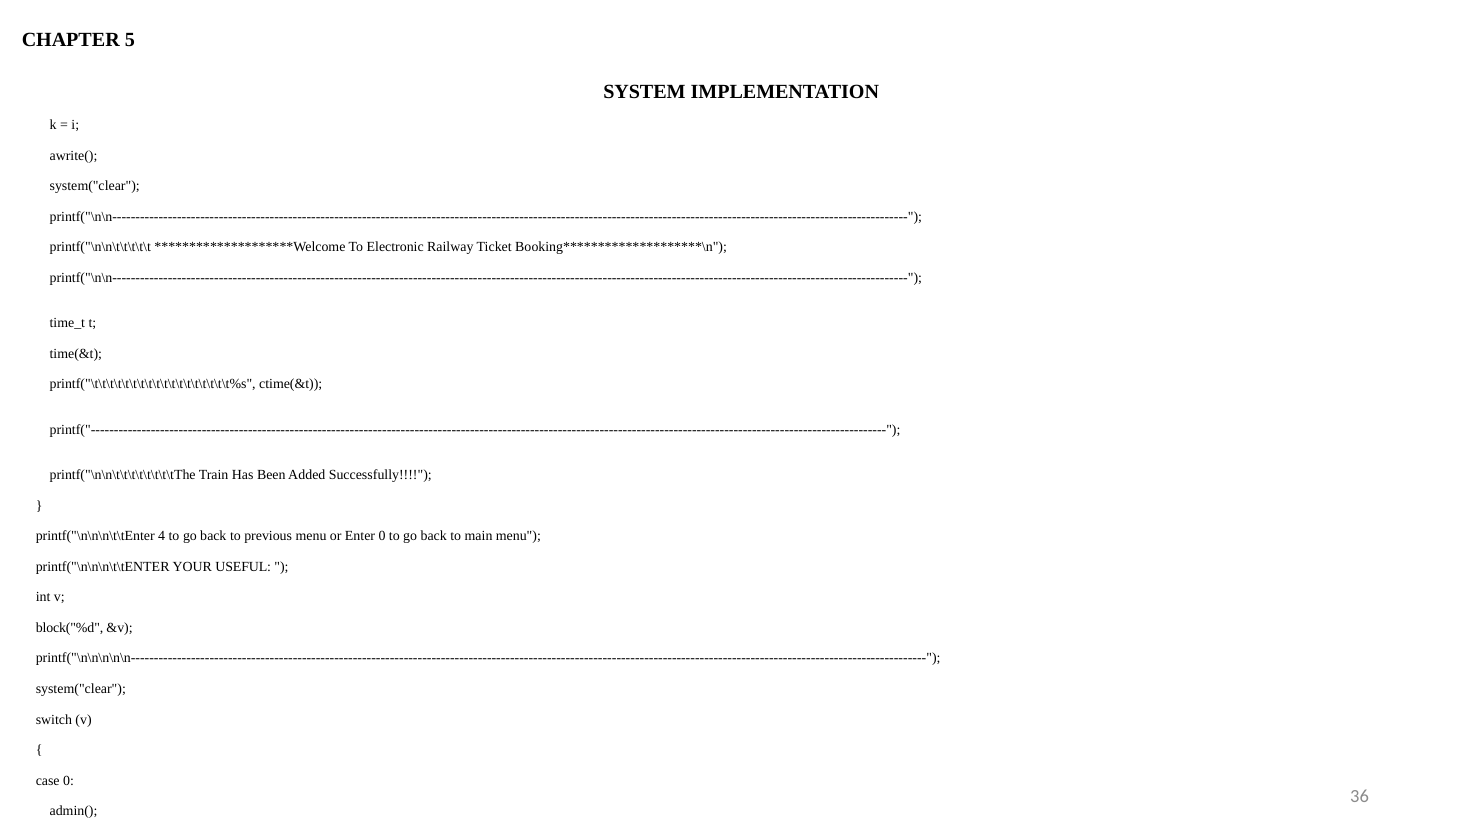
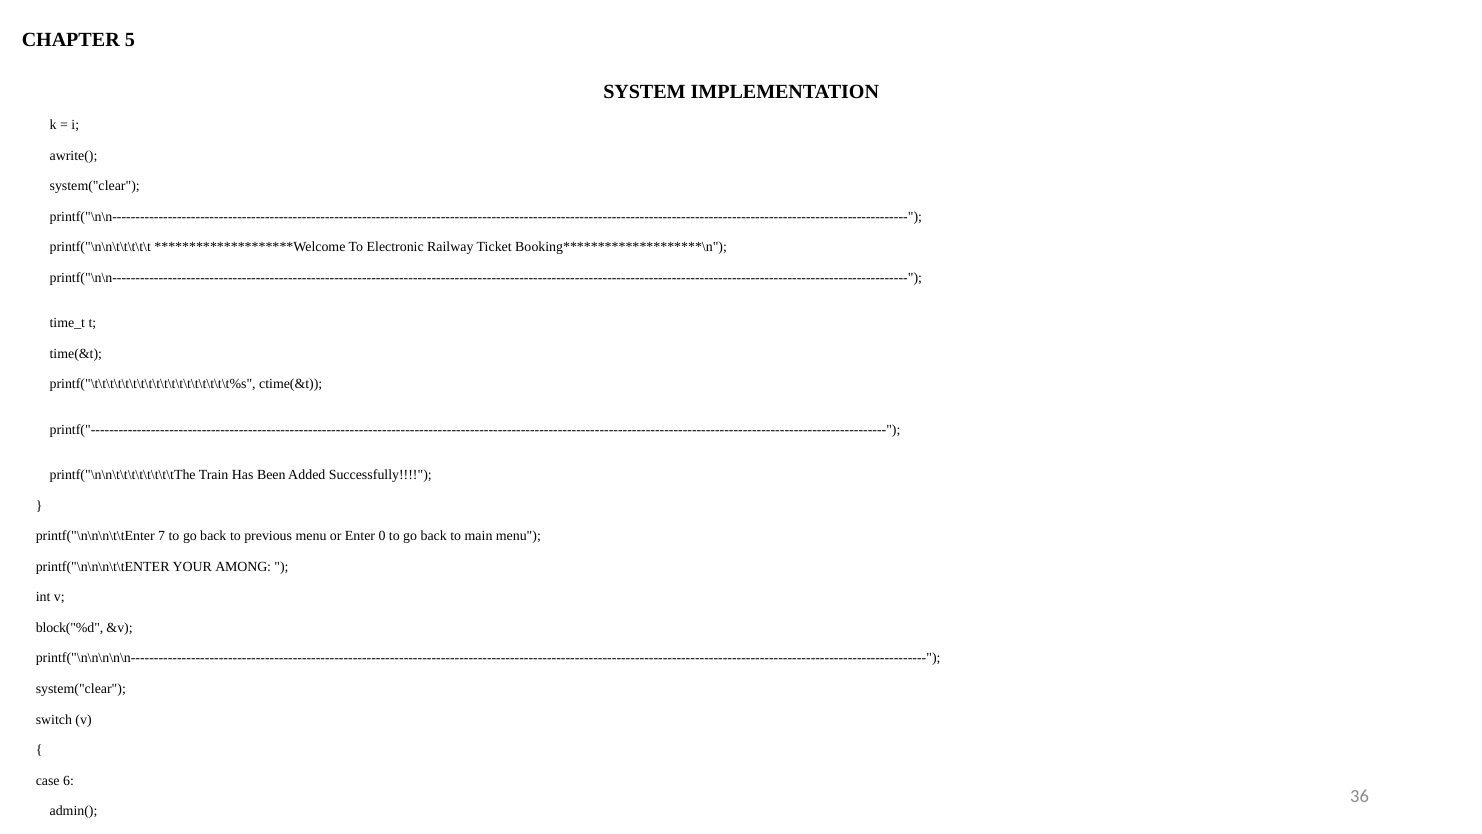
4: 4 -> 7
USEFUL: USEFUL -> AMONG
case 0: 0 -> 6
